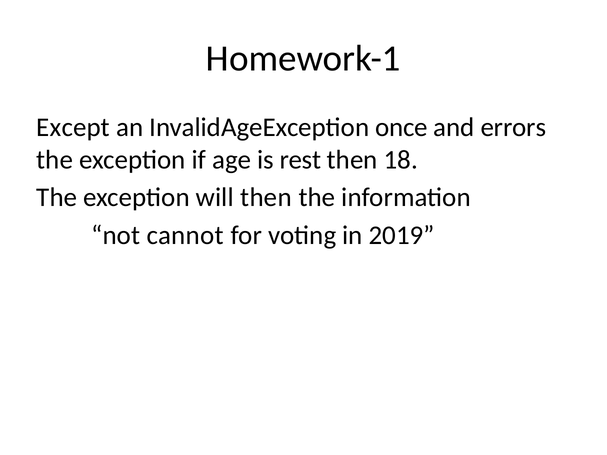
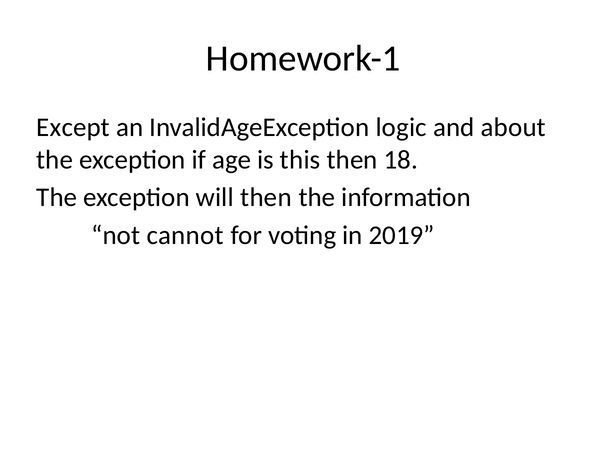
once: once -> logic
errors: errors -> about
rest: rest -> this
